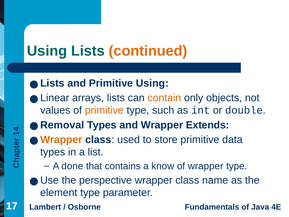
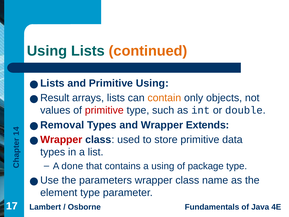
Linear: Linear -> Result
primitive at (104, 110) colour: orange -> red
Wrapper at (61, 139) colour: orange -> red
a know: know -> using
of wrapper: wrapper -> package
perspective: perspective -> parameters
